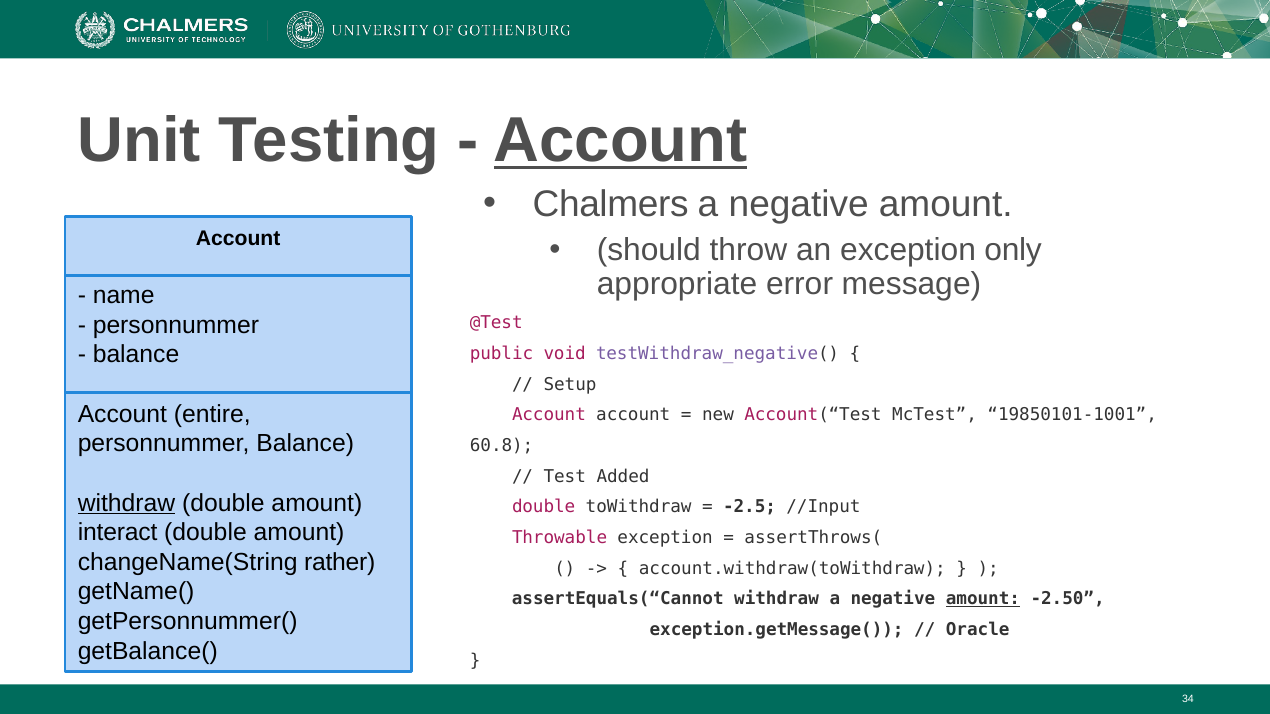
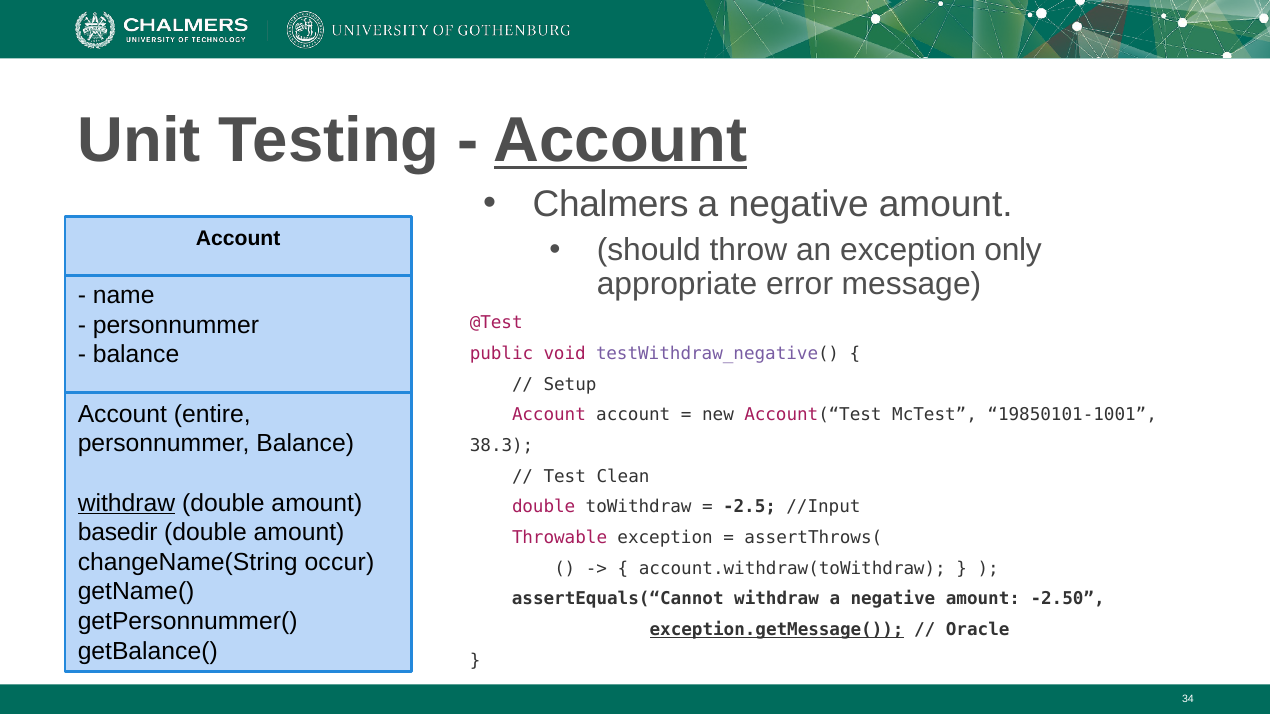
60.8: 60.8 -> 38.3
Added: Added -> Clean
interact: interact -> basedir
rather: rather -> occur
amount at (983, 599) underline: present -> none
exception.getMessage( underline: none -> present
